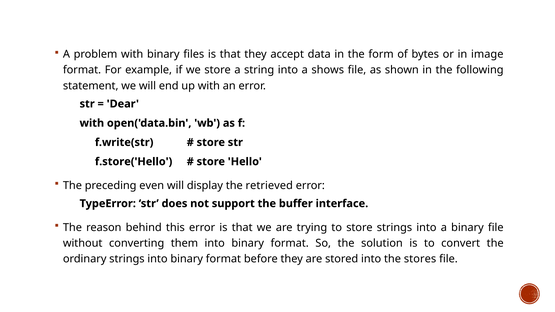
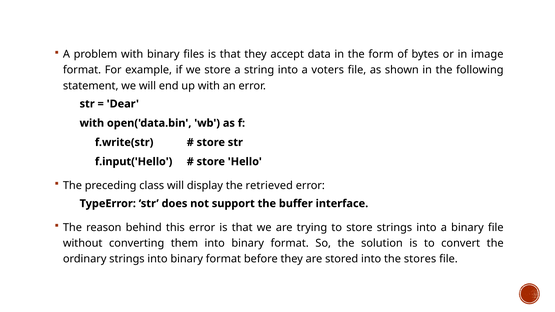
shows: shows -> voters
f.store('Hello: f.store('Hello -> f.input('Hello
even: even -> class
